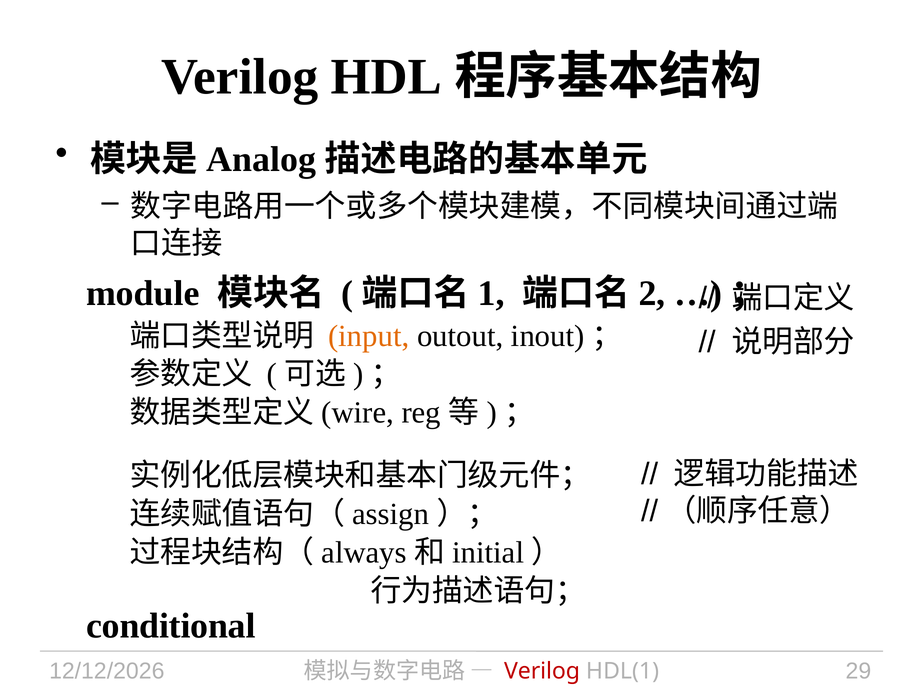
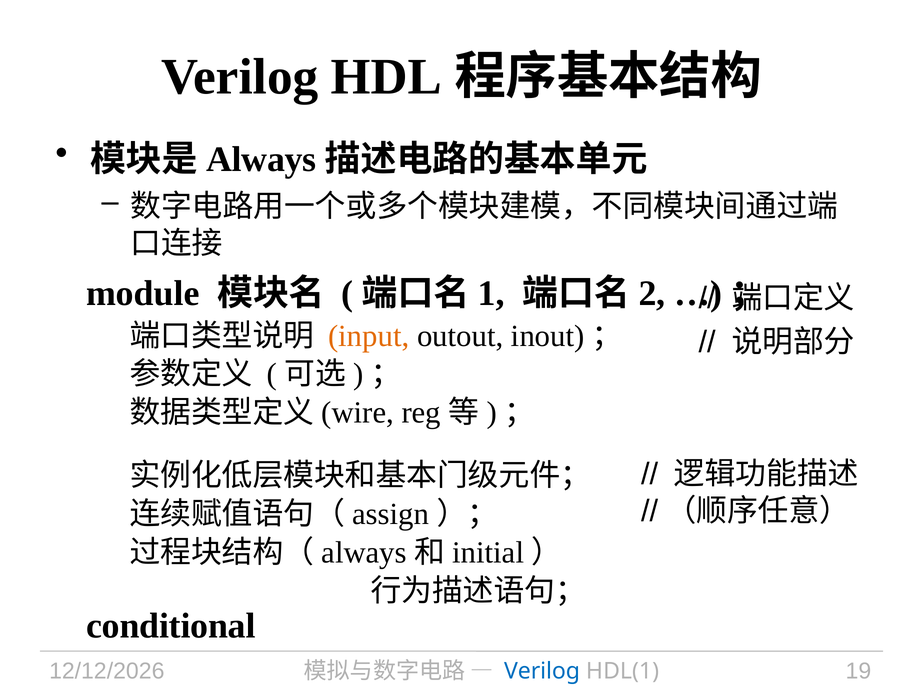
Analog: Analog -> Always
Verilog at (542, 671) colour: red -> blue
29: 29 -> 19
